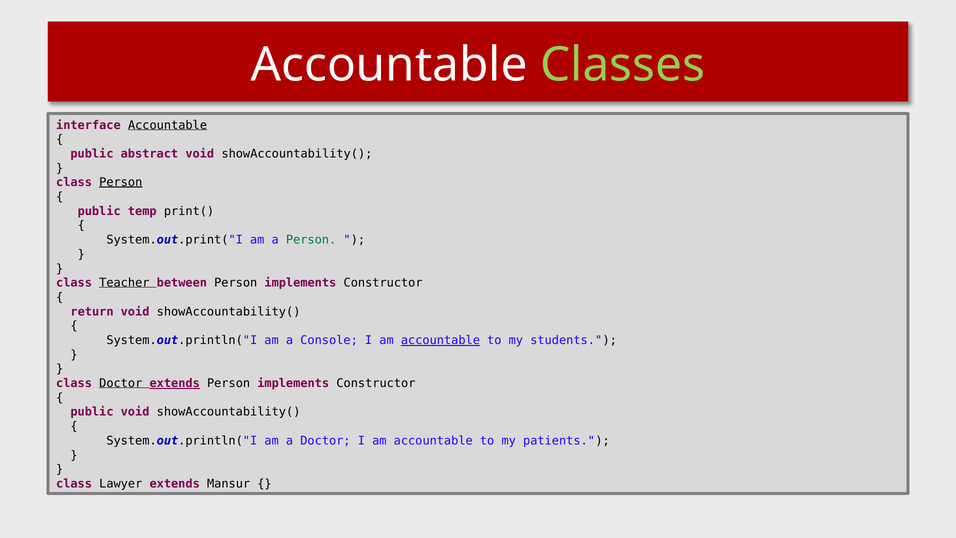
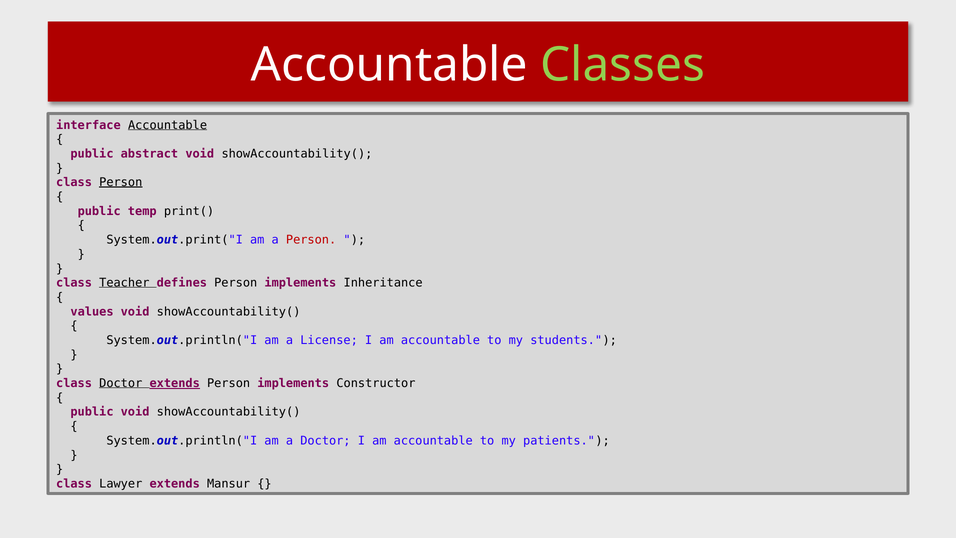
Person at (311, 240) colour: green -> red
between: between -> defines
Constructor at (383, 283): Constructor -> Inheritance
return: return -> values
Console: Console -> License
accountable at (440, 340) underline: present -> none
